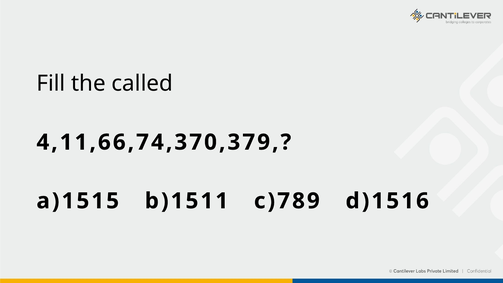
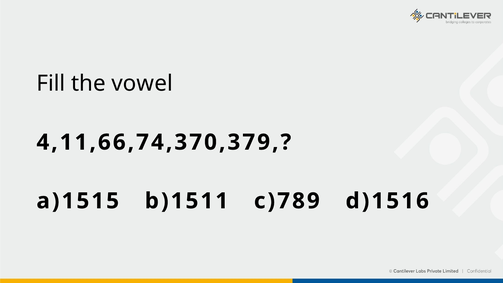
called: called -> vowel
